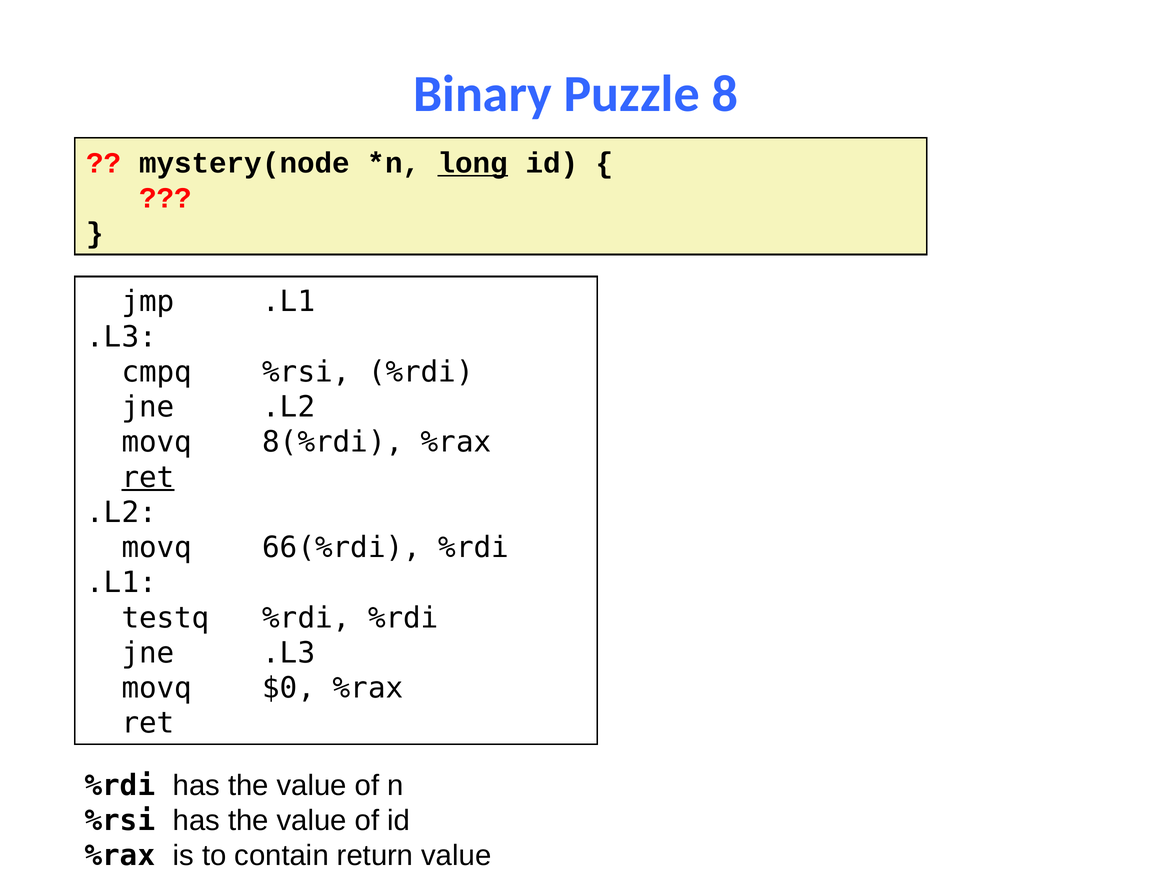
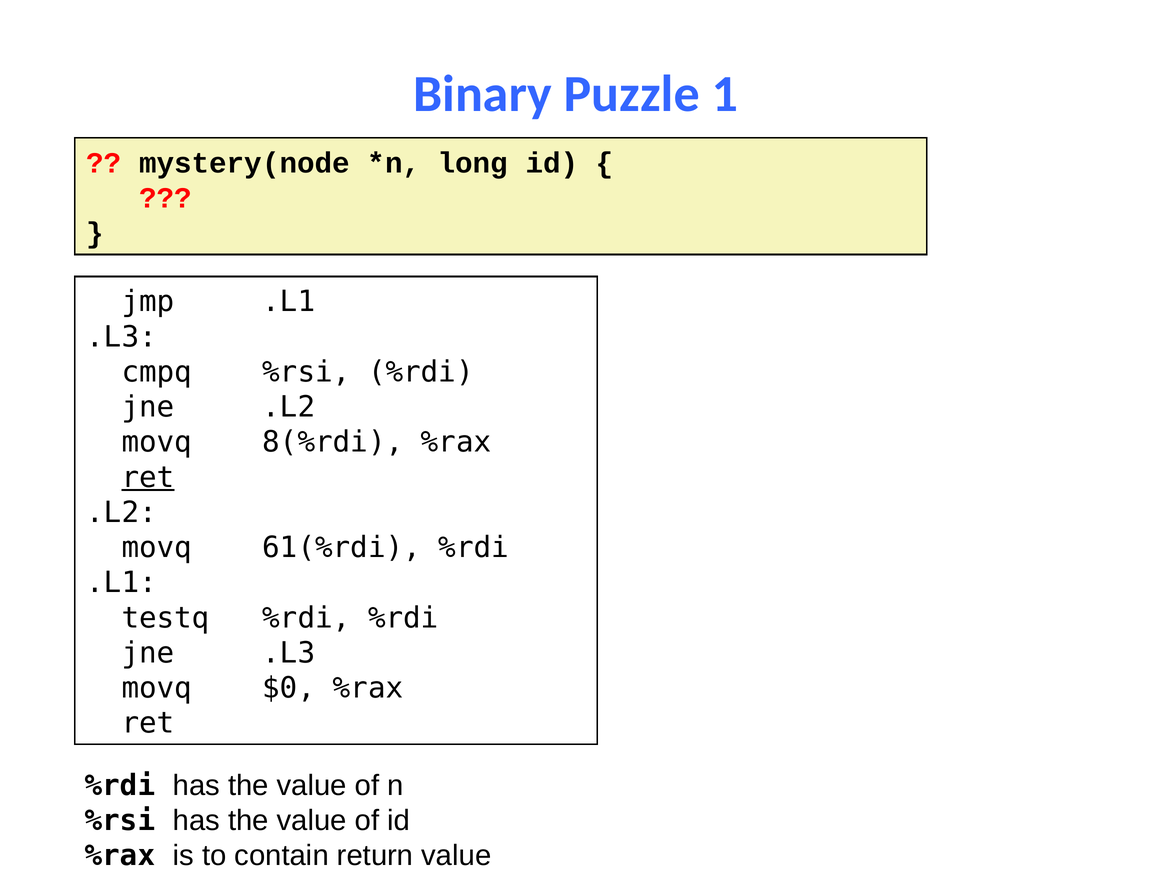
8: 8 -> 1
long underline: present -> none
66(%rdi: 66(%rdi -> 61(%rdi
